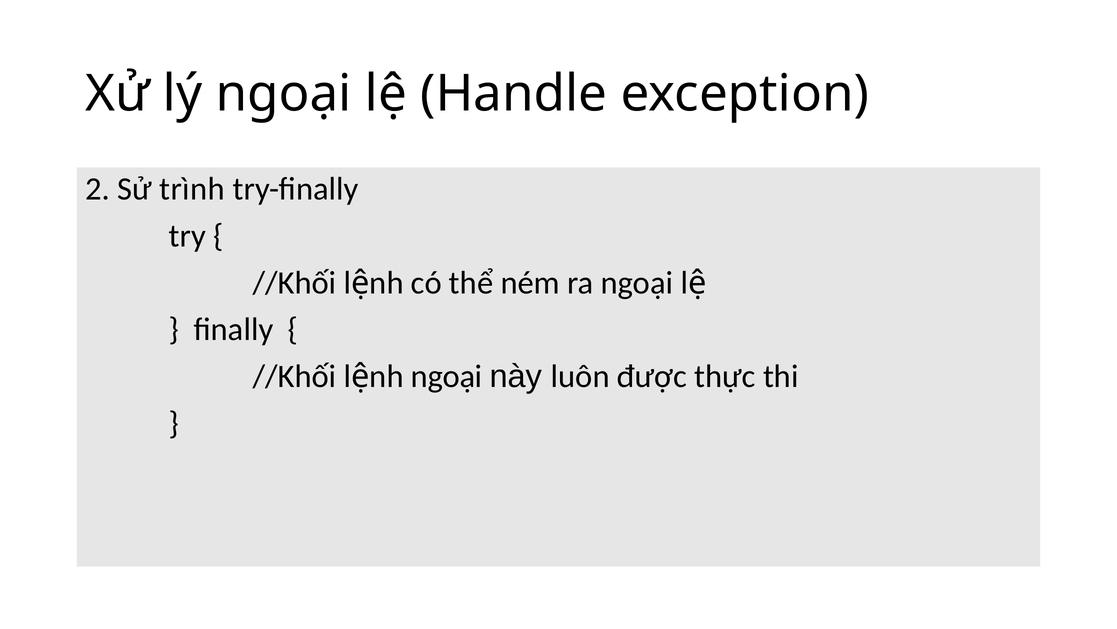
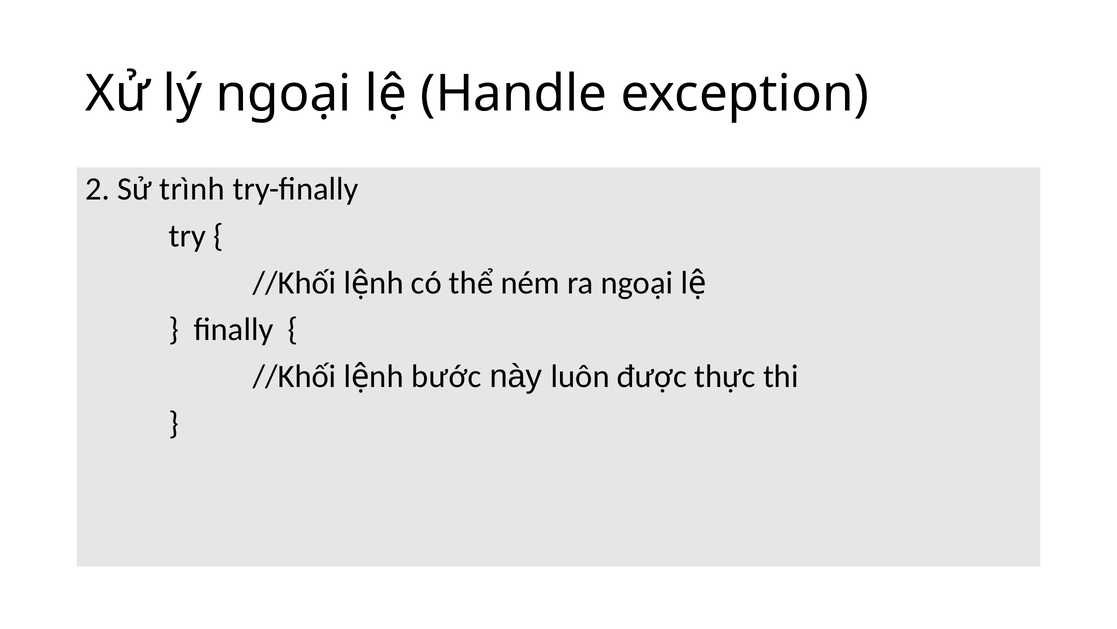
ngoại at (447, 376): ngoại -> bước
